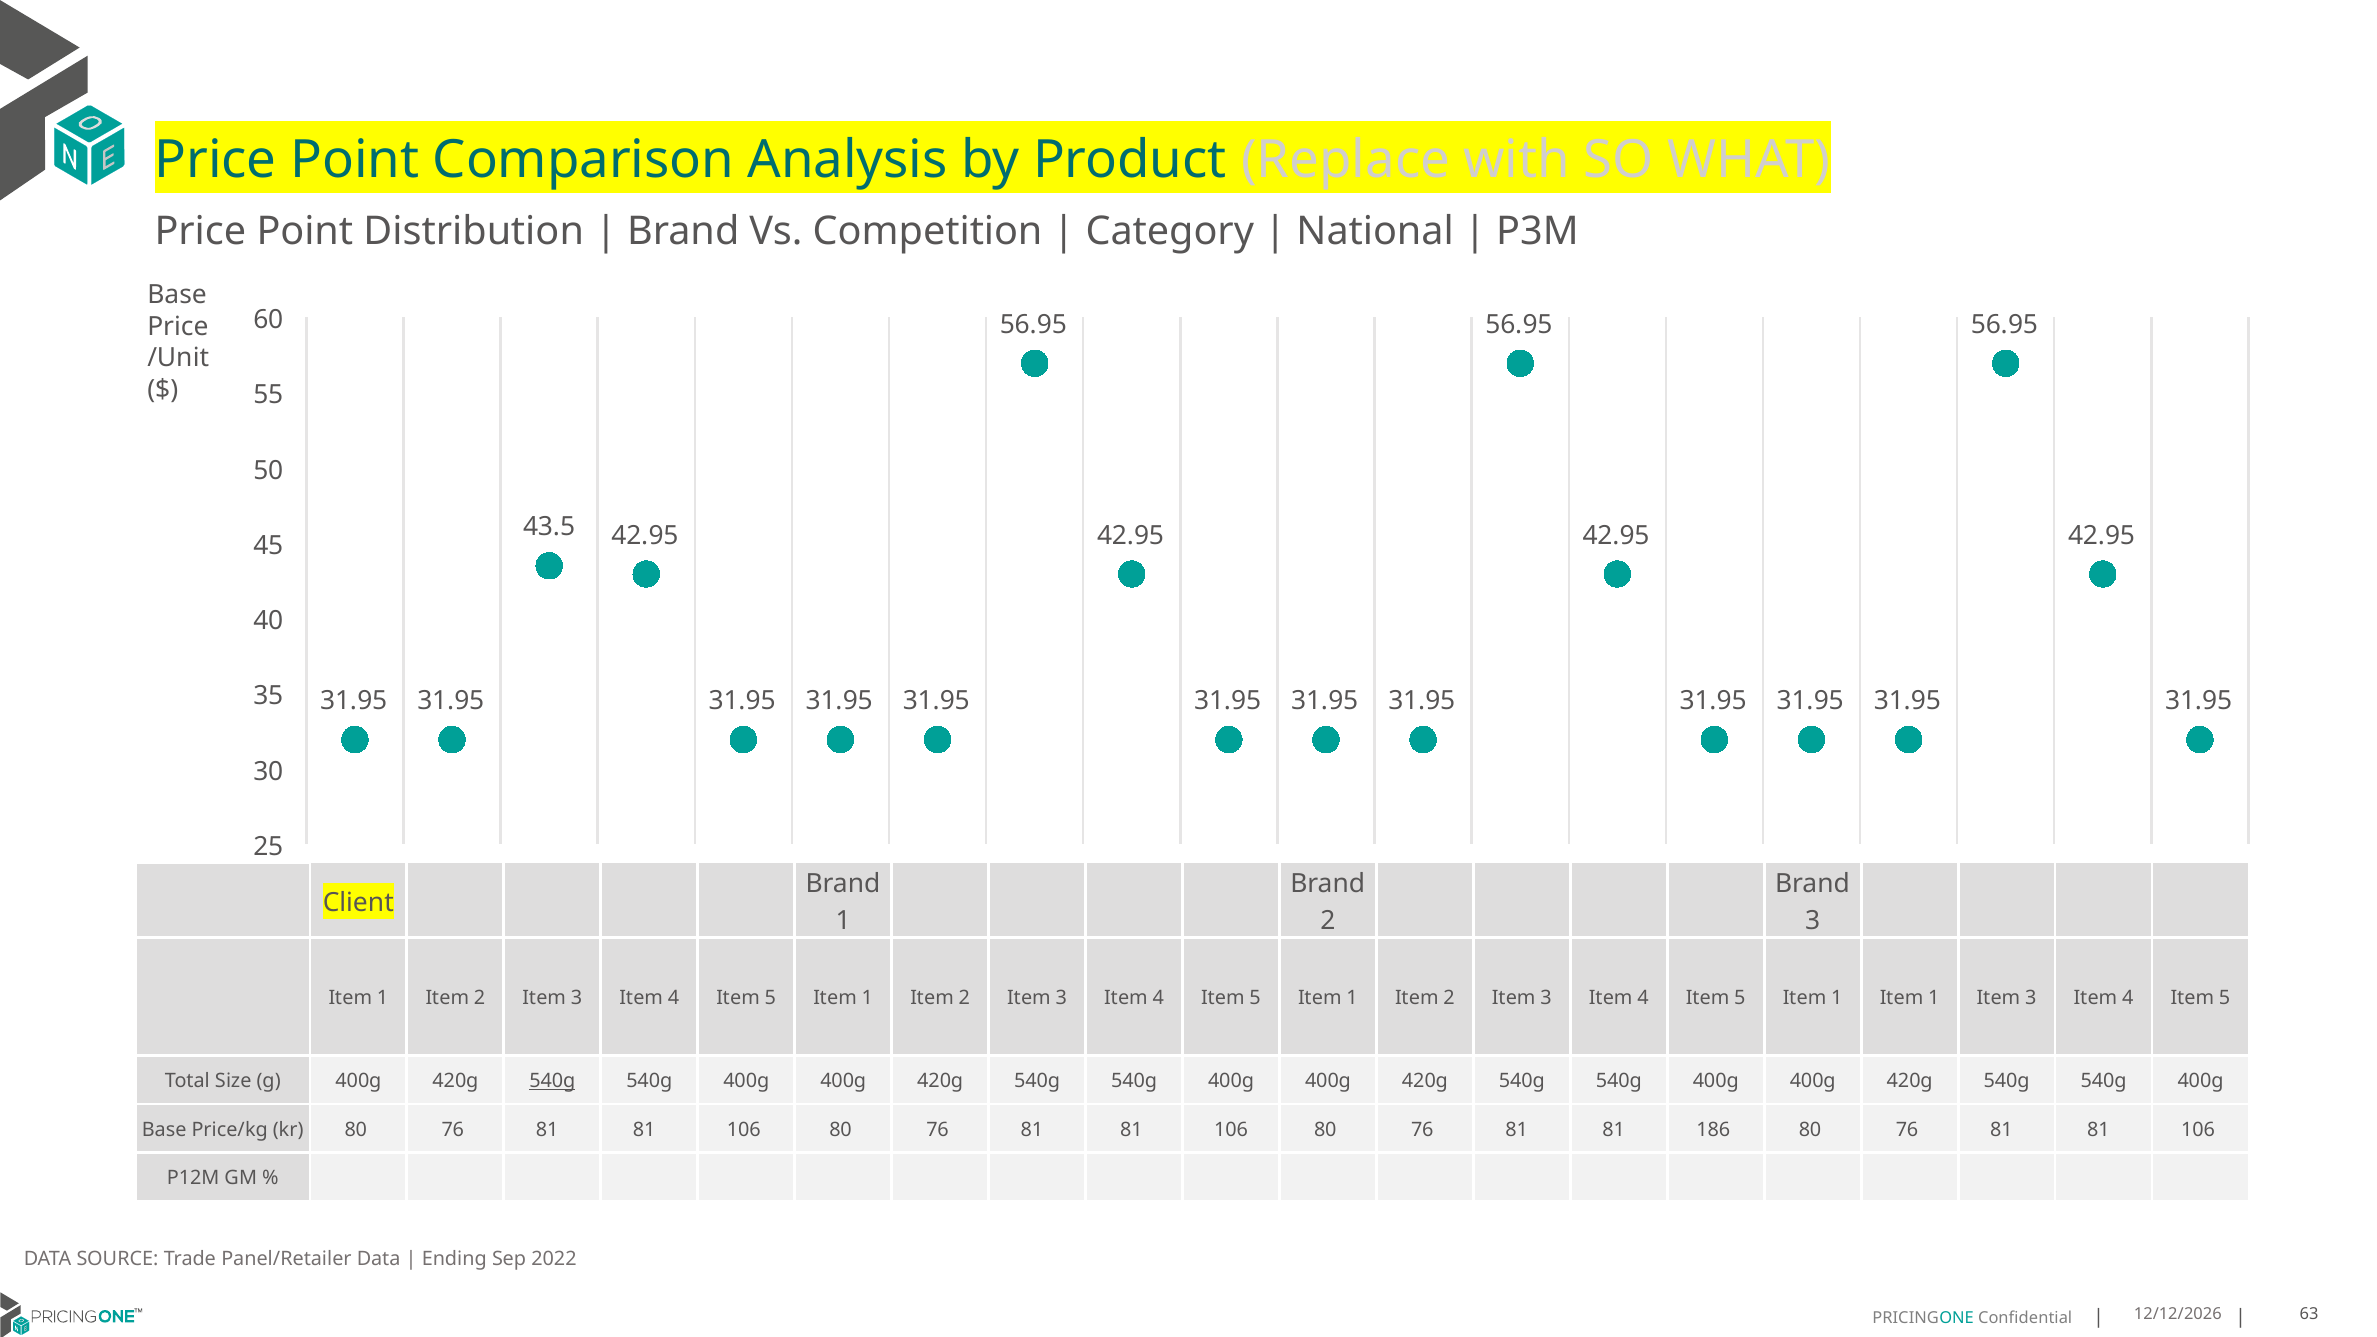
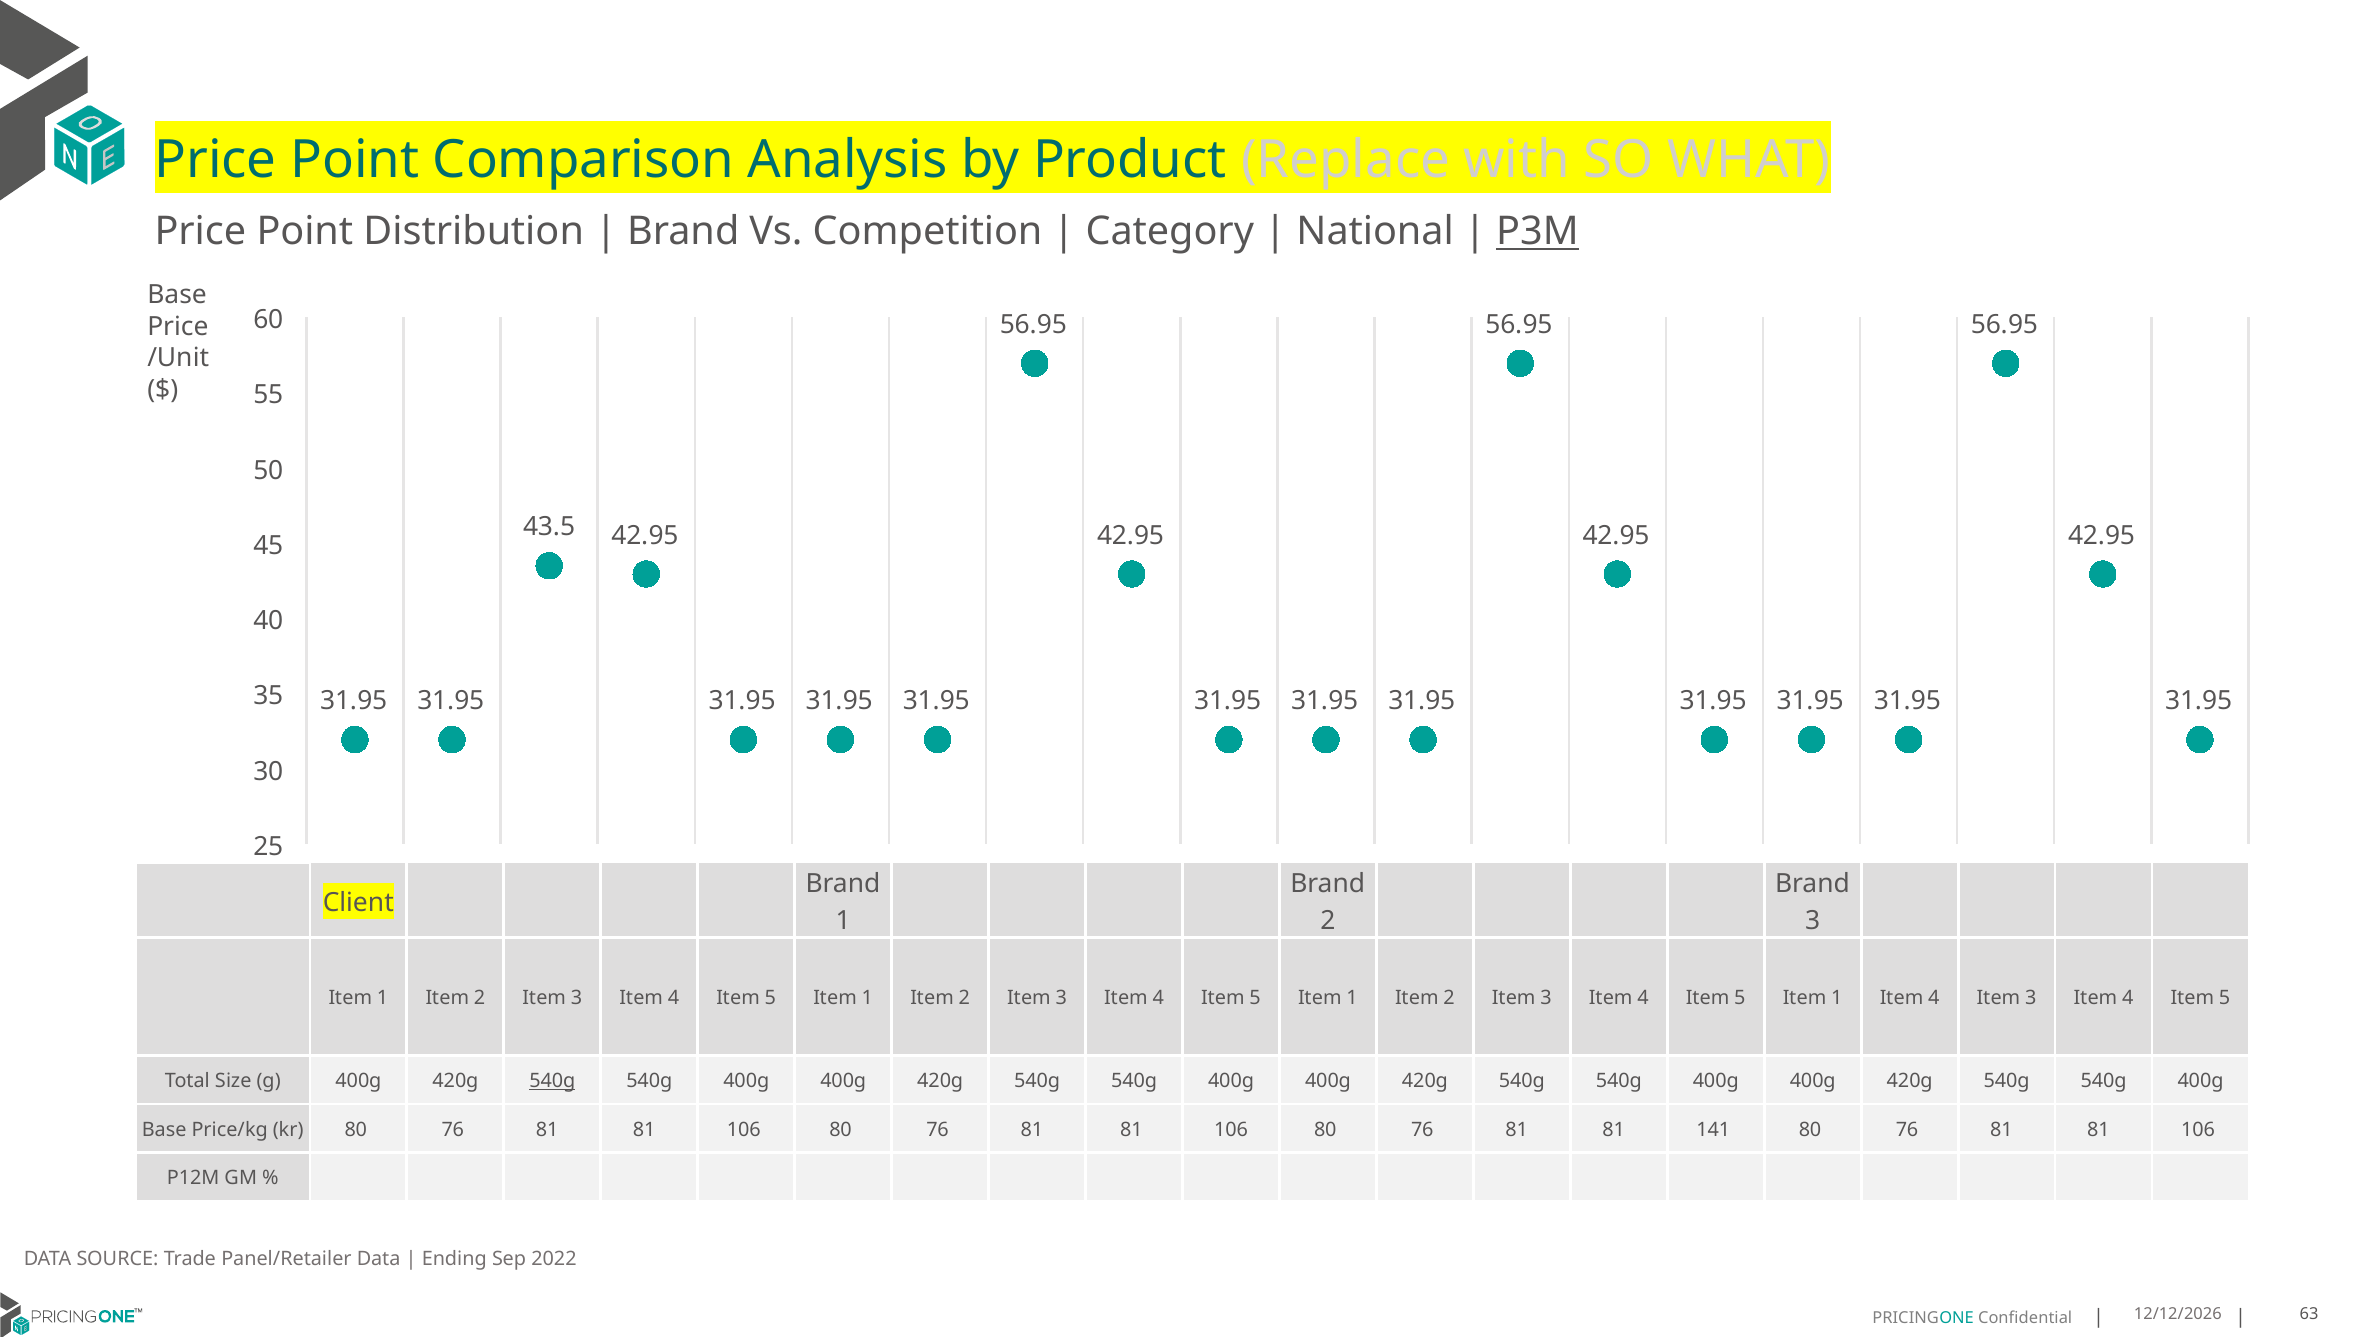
P3M underline: none -> present
1 Item 1: 1 -> 4
186: 186 -> 141
